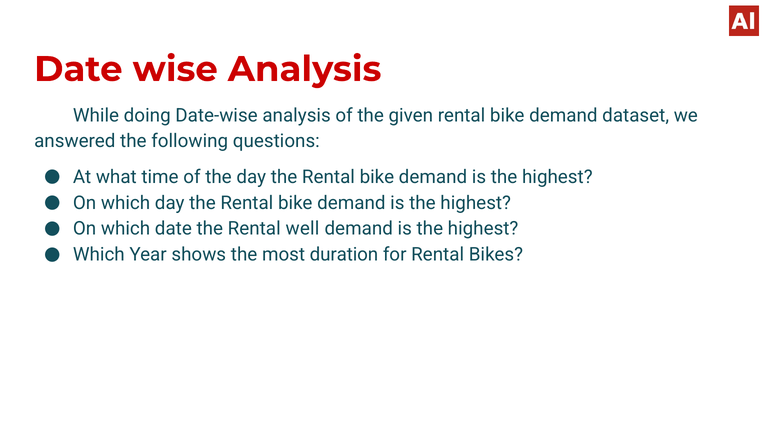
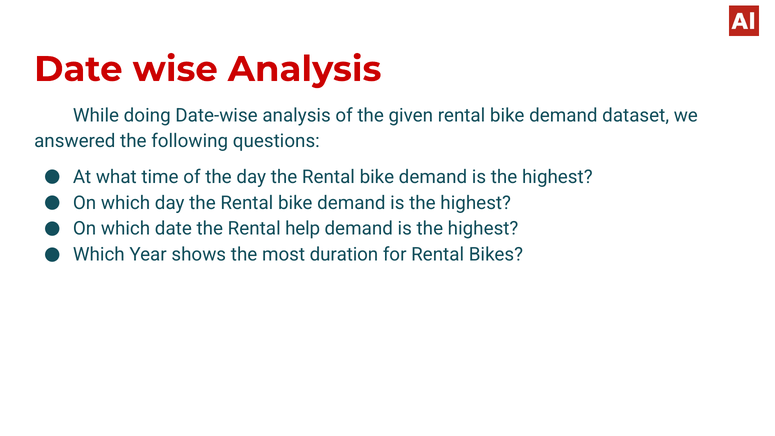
well: well -> help
